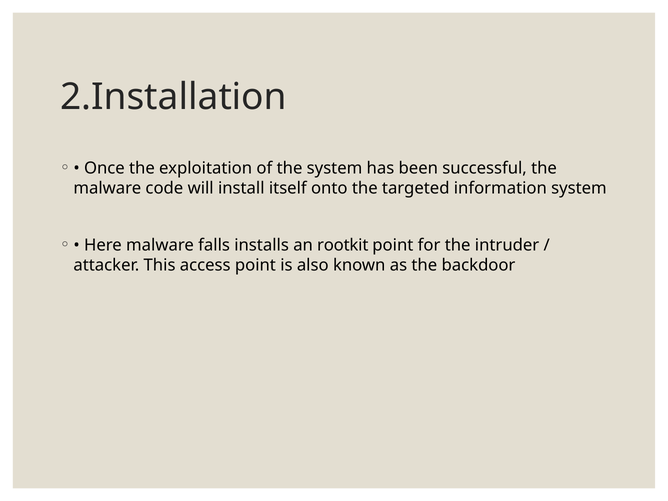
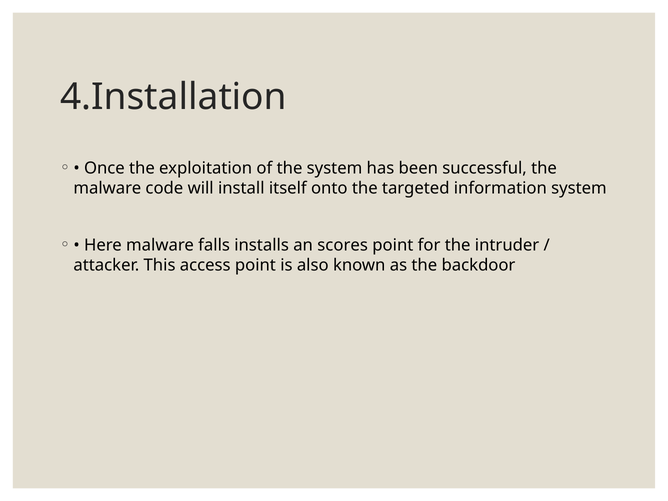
2.Installation: 2.Installation -> 4.Installation
rootkit: rootkit -> scores
